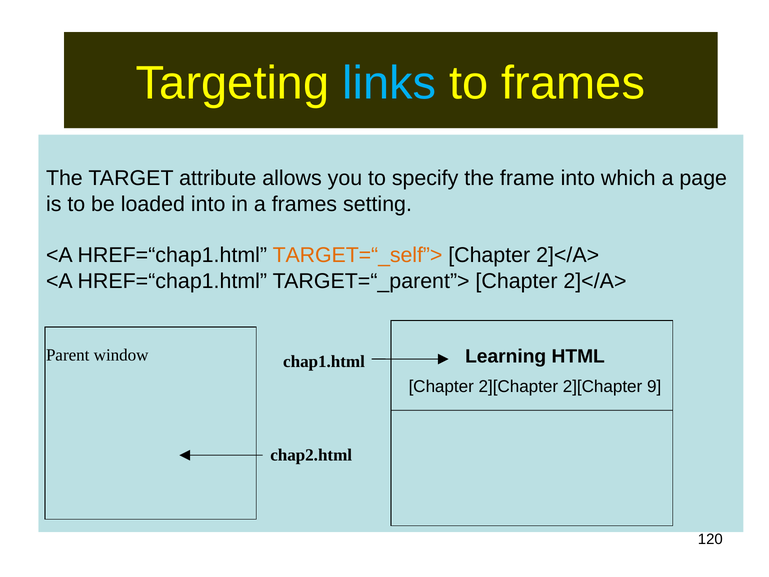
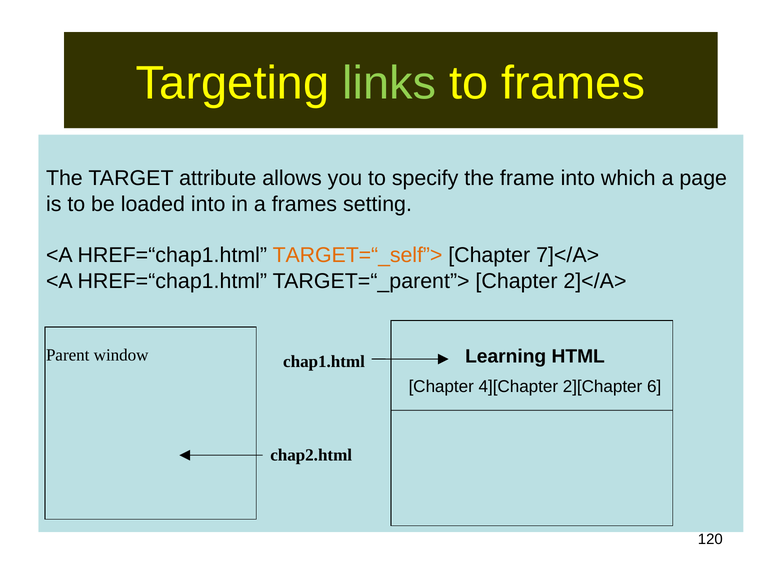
links colour: light blue -> light green
2]</A> at (568, 255): 2]</A> -> 7]</A>
Chapter 2][Chapter: 2][Chapter -> 4][Chapter
9: 9 -> 6
